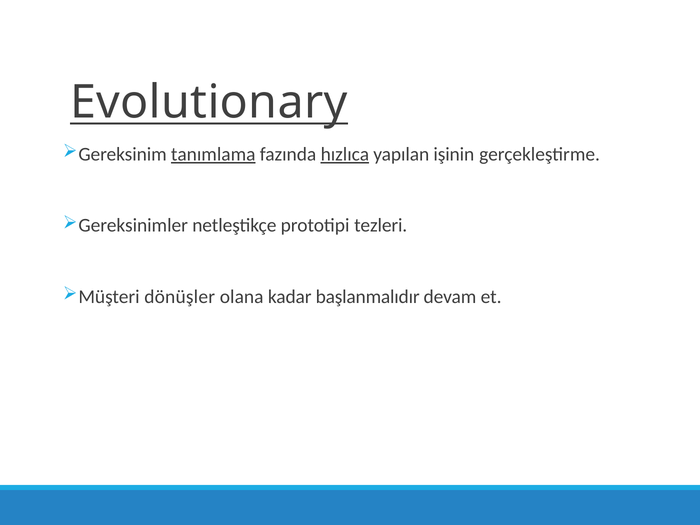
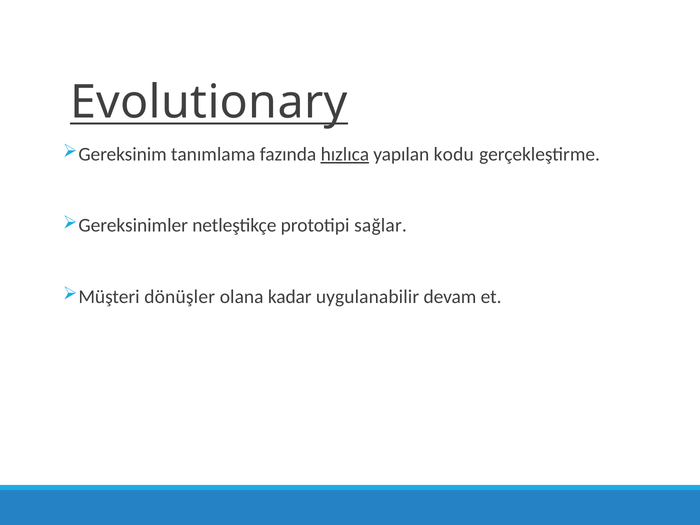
tanımlama underline: present -> none
işinin: işinin -> kodu
tezleri: tezleri -> sağlar
başlanmalıdır: başlanmalıdır -> uygulanabilir
